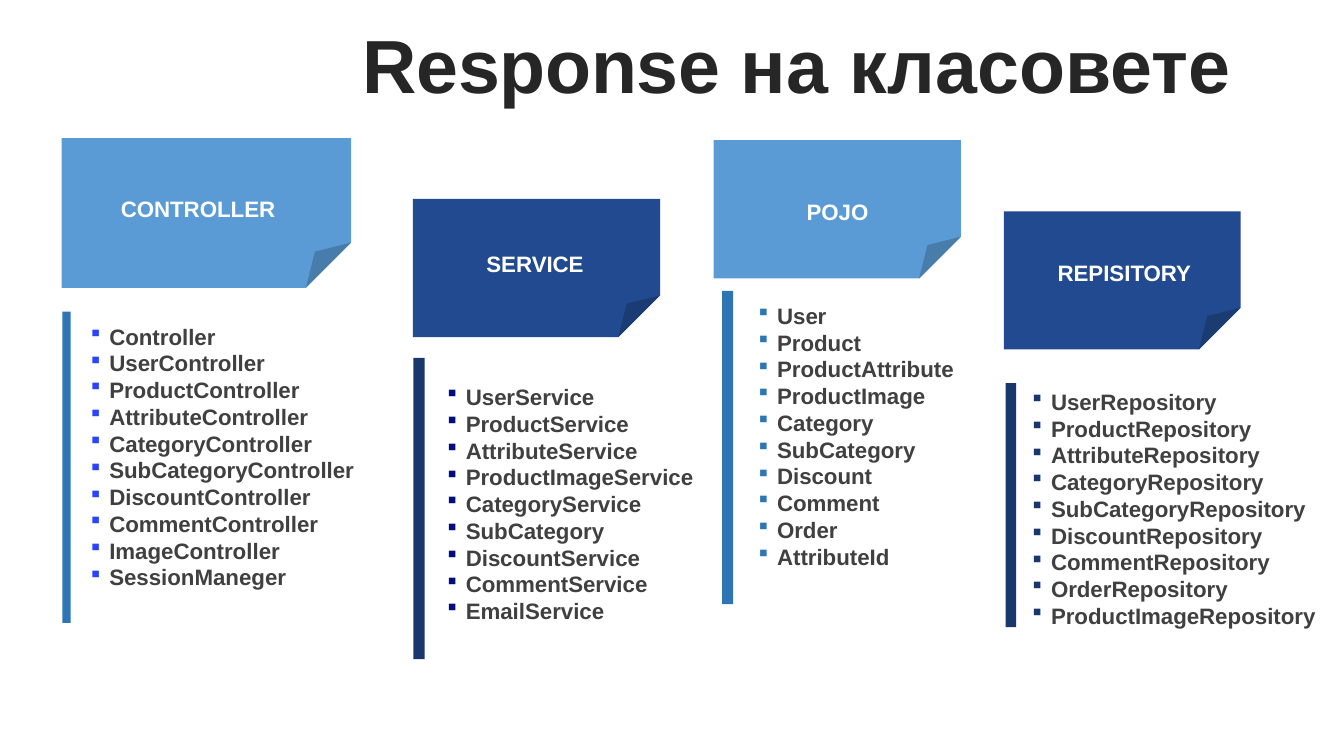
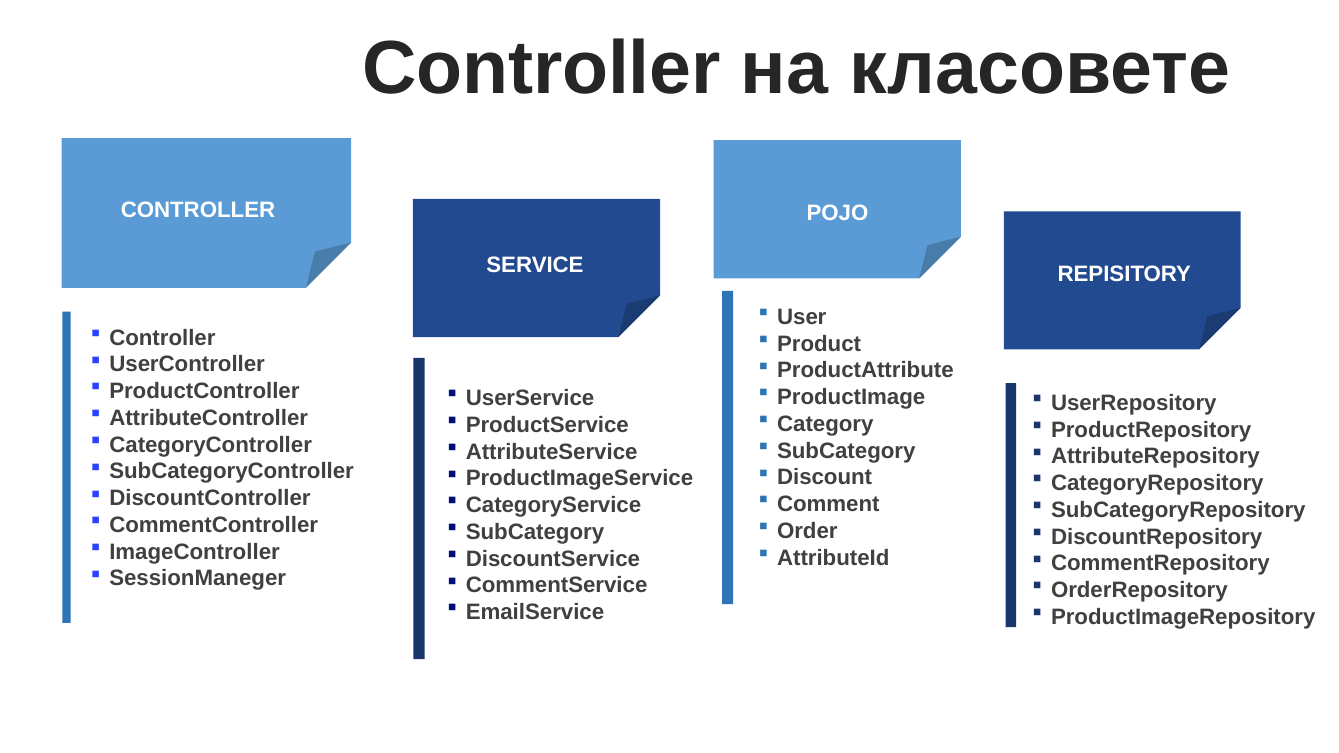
Response at (542, 69): Response -> Controller
